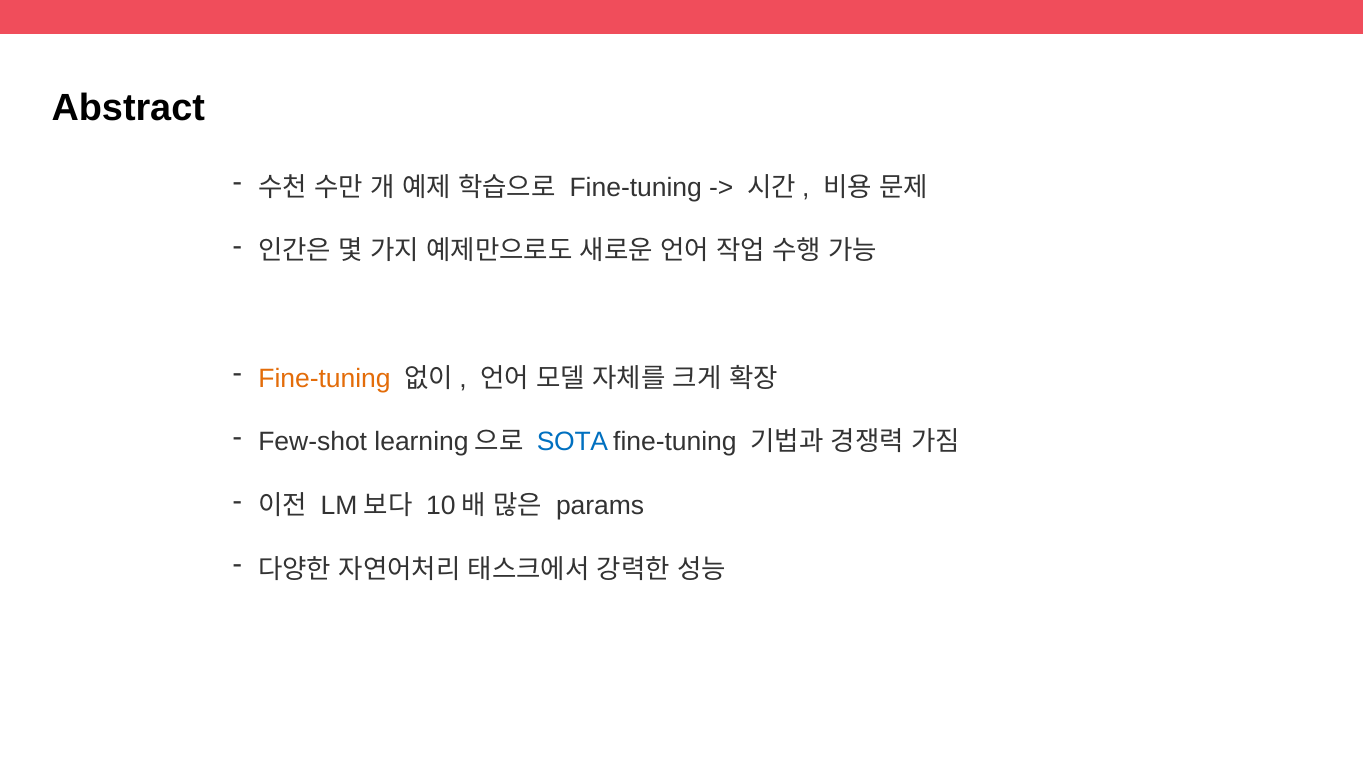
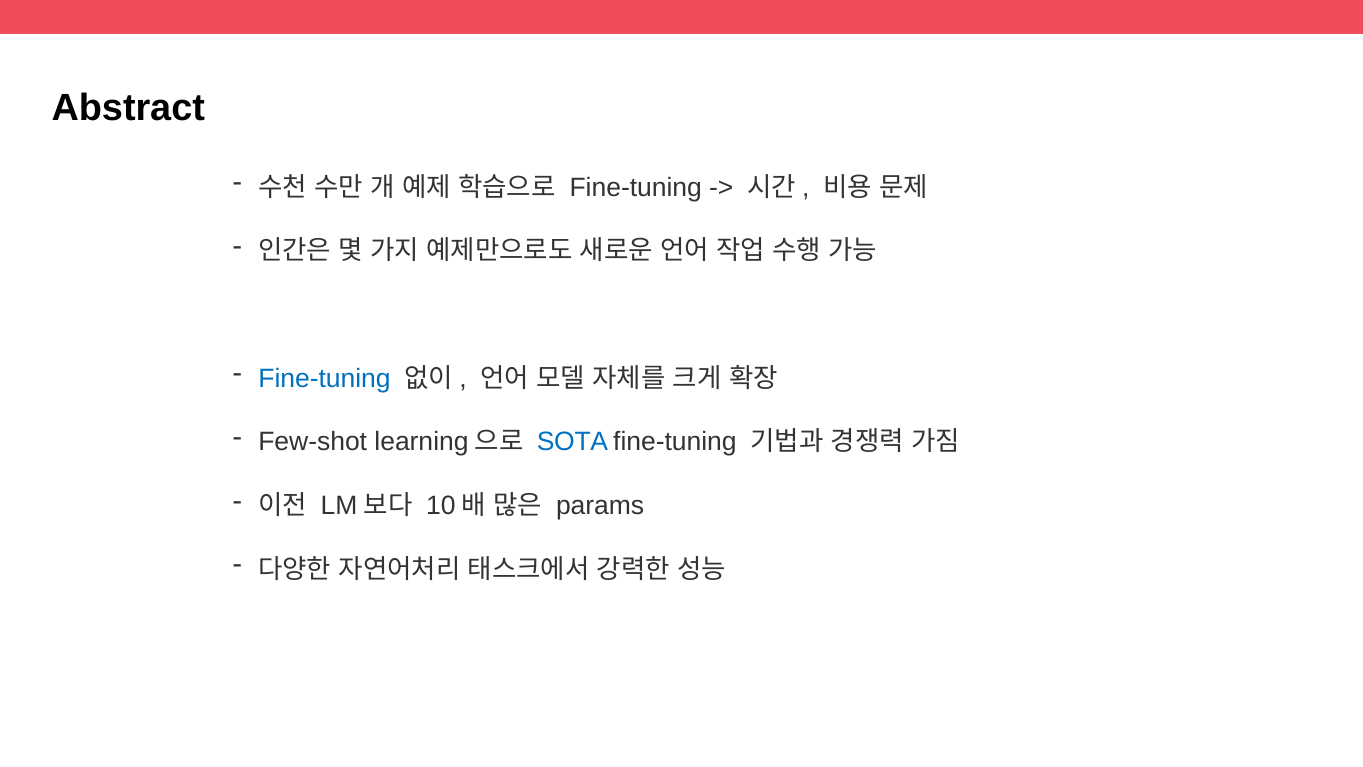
Fine-tuning at (325, 378) colour: orange -> blue
